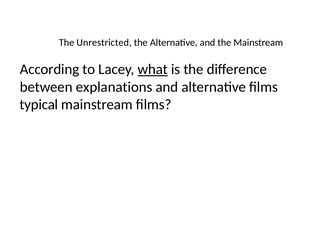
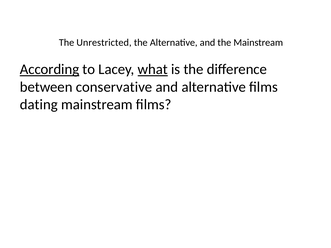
According underline: none -> present
explanations: explanations -> conservative
typical: typical -> dating
